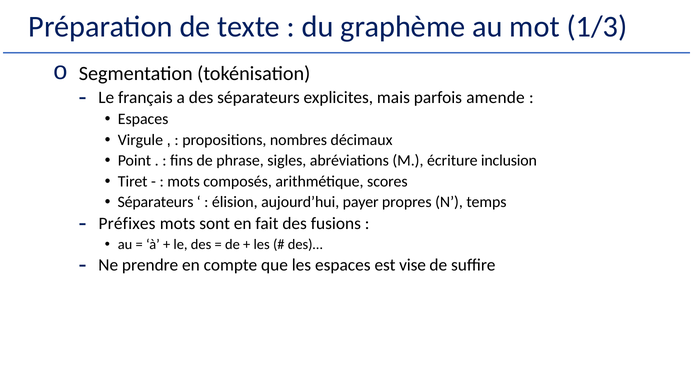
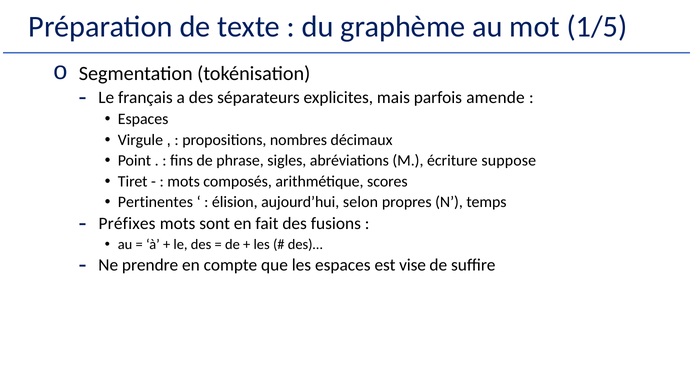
1/3: 1/3 -> 1/5
inclusion: inclusion -> suppose
Séparateurs at (156, 202): Séparateurs -> Pertinentes
payer: payer -> selon
